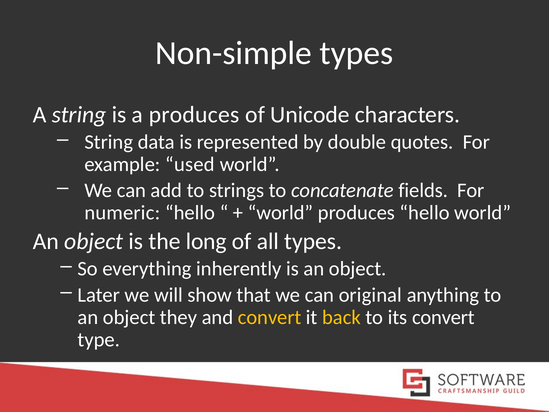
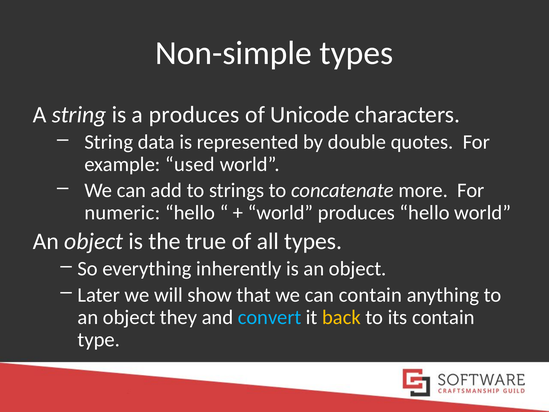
fields: fields -> more
long: long -> true
can original: original -> contain
convert at (270, 317) colour: yellow -> light blue
its convert: convert -> contain
